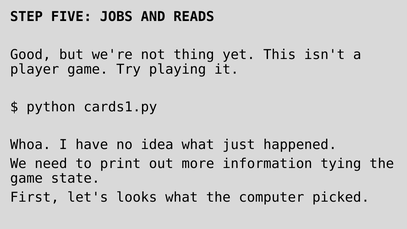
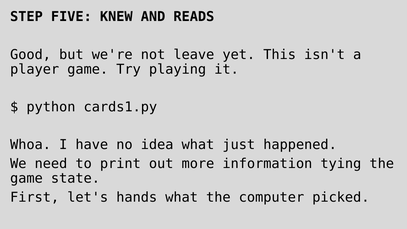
JOBS: JOBS -> KNEW
thing: thing -> leave
looks: looks -> hands
